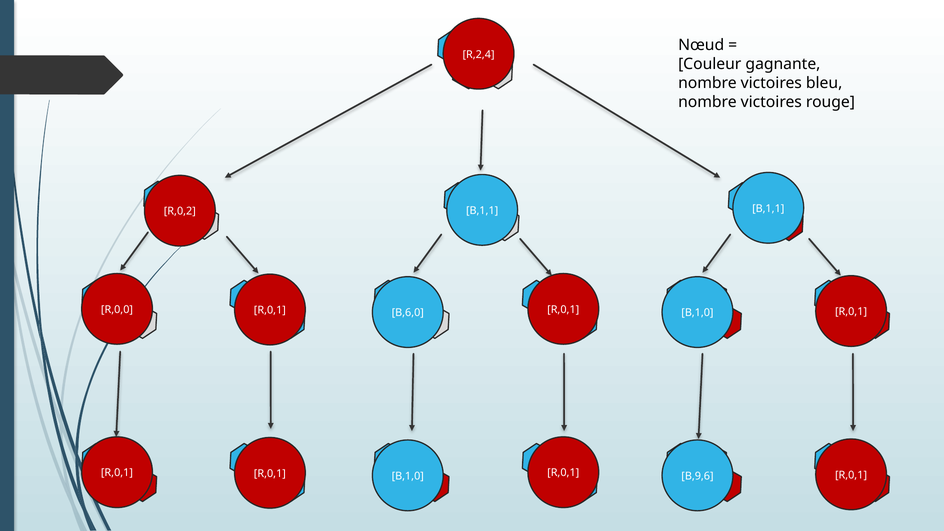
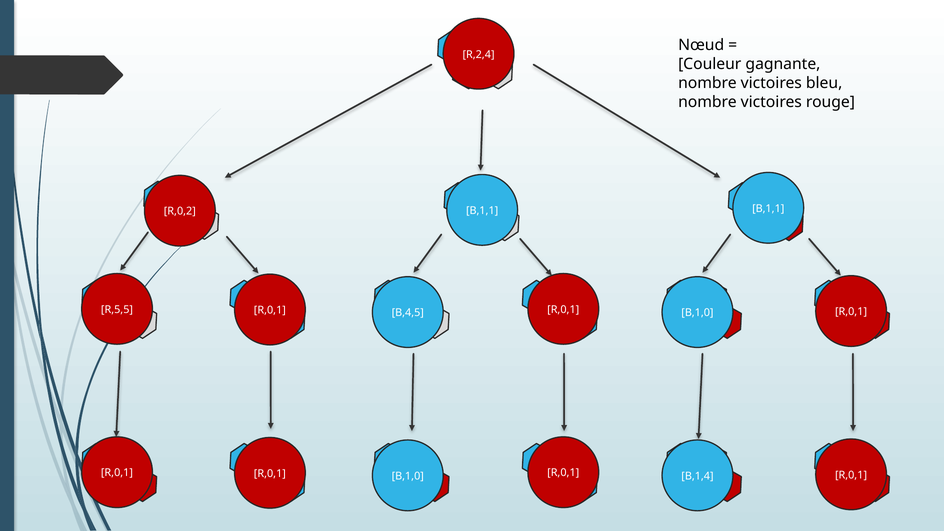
R,0,0: R,0,0 -> R,5,5
B,6,0: B,6,0 -> B,4,5
B,9,6: B,9,6 -> B,1,4
